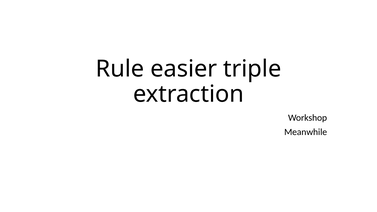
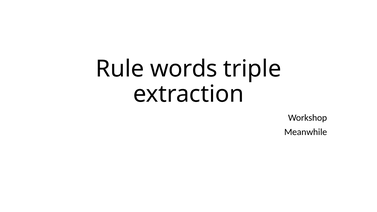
easier: easier -> words
